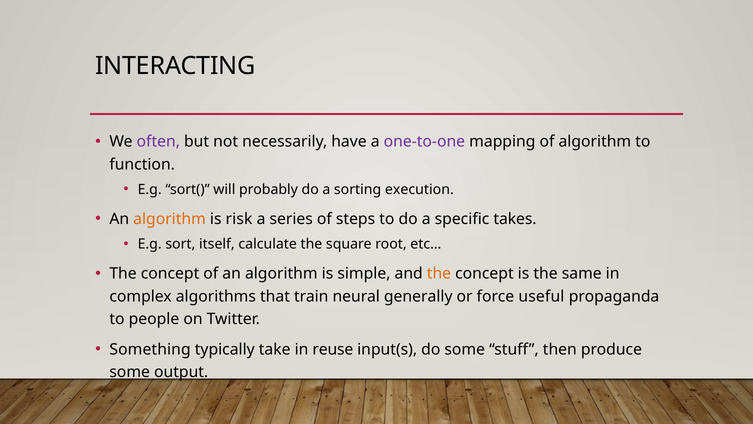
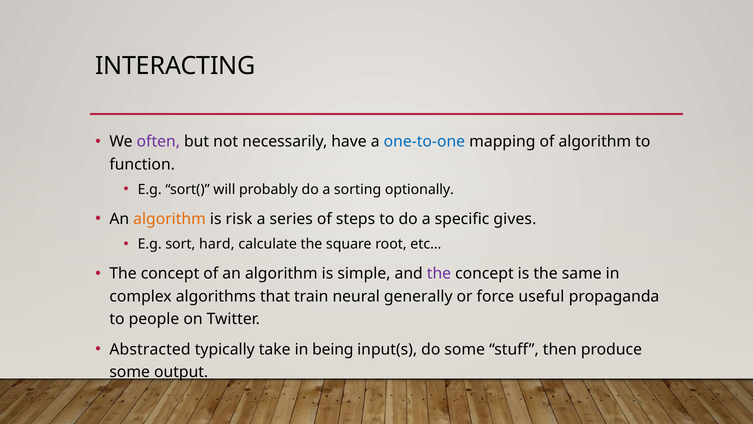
one-to-one colour: purple -> blue
execution: execution -> optionally
takes: takes -> gives
itself: itself -> hard
the at (439, 274) colour: orange -> purple
Something: Something -> Abstracted
reuse: reuse -> being
